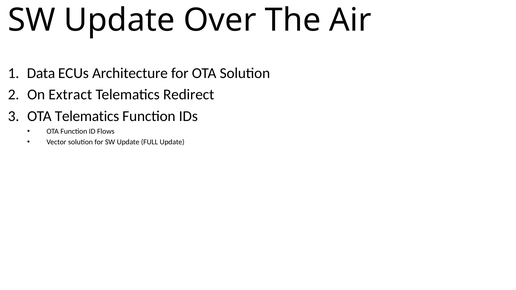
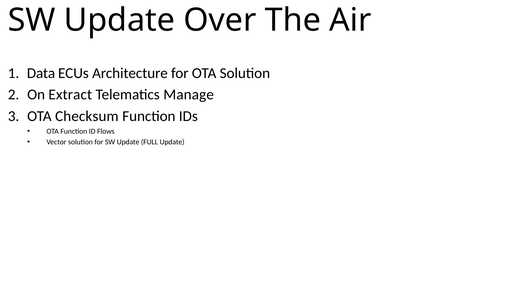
Redirect: Redirect -> Manage
OTA Telematics: Telematics -> Checksum
